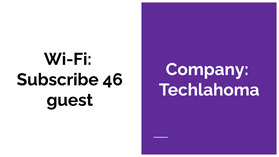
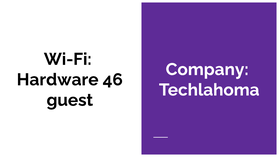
Subscribe: Subscribe -> Hardware
